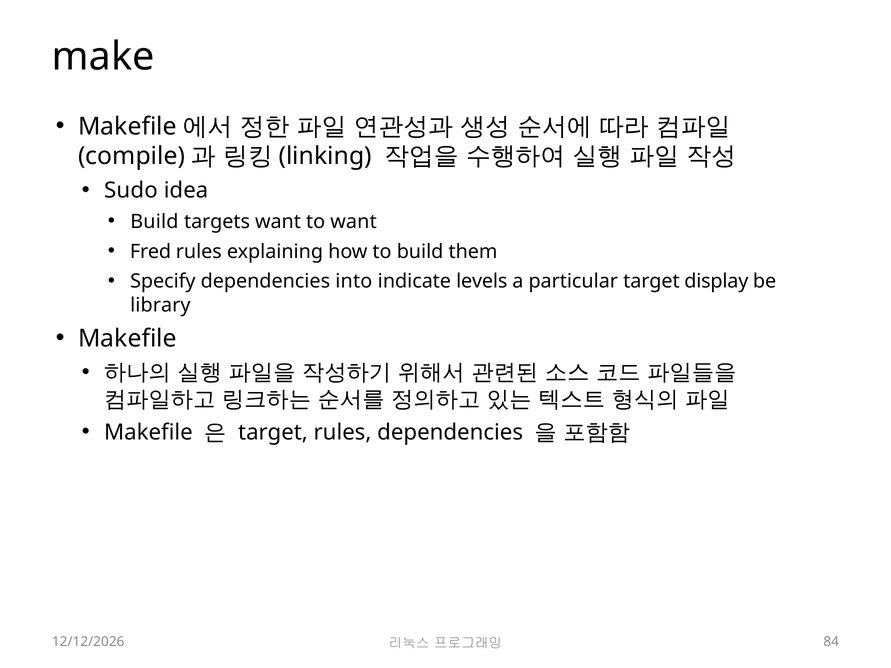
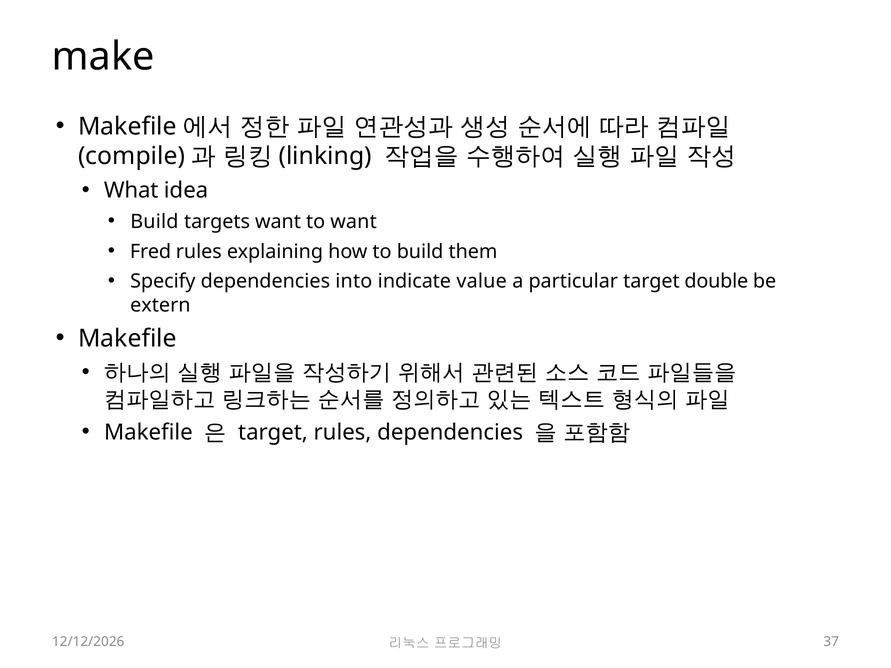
Sudo: Sudo -> What
levels: levels -> value
display: display -> double
library: library -> extern
84: 84 -> 37
